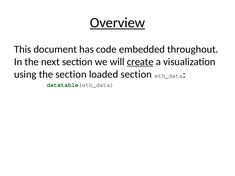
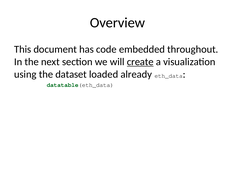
Overview underline: present -> none
the section: section -> dataset
loaded section: section -> already
